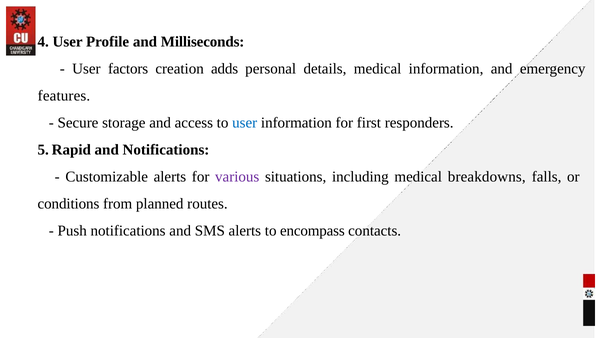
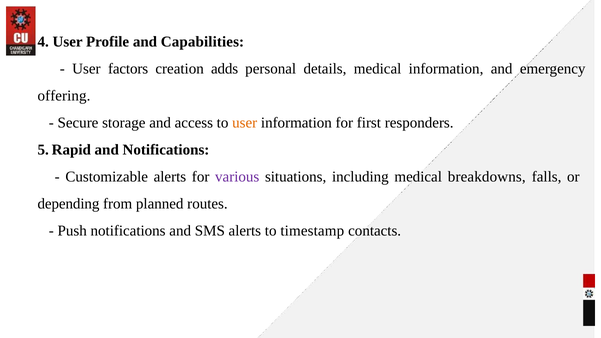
Milliseconds: Milliseconds -> Capabilities
features: features -> offering
user at (245, 123) colour: blue -> orange
conditions: conditions -> depending
encompass: encompass -> timestamp
